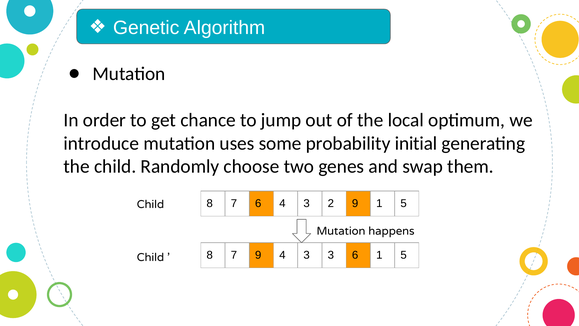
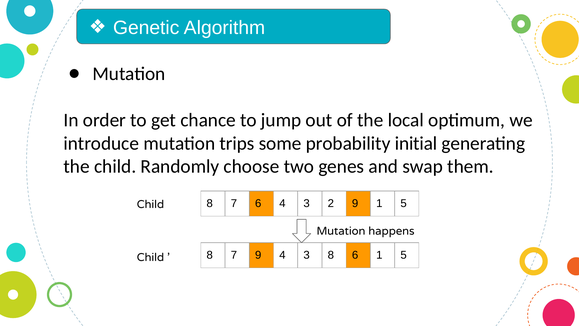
uses: uses -> trips
3 3: 3 -> 8
